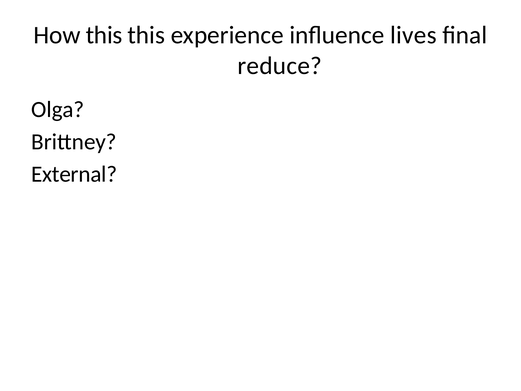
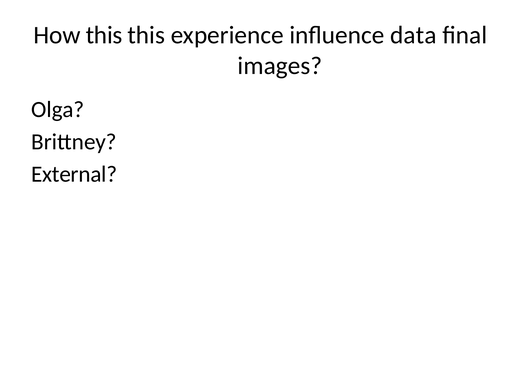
lives: lives -> data
reduce: reduce -> images
